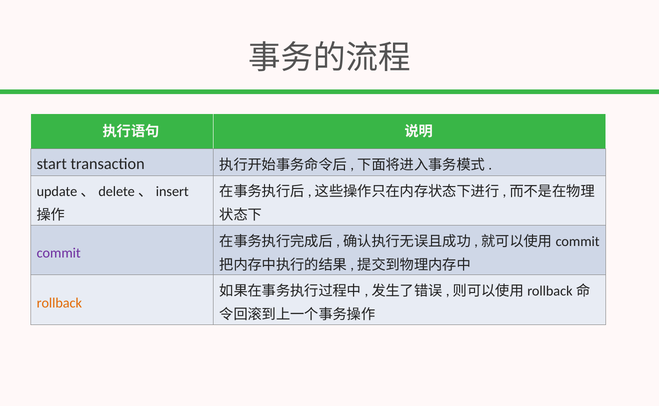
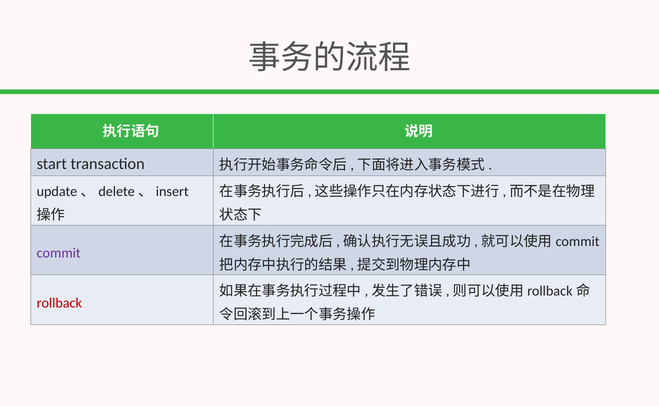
rollback colour: orange -> red
